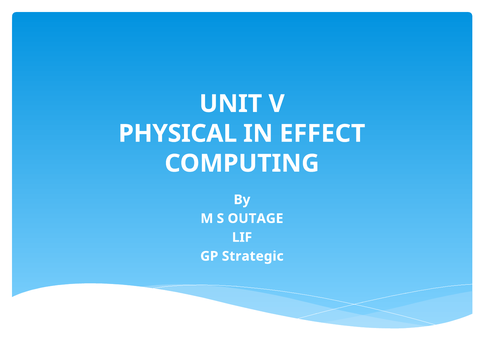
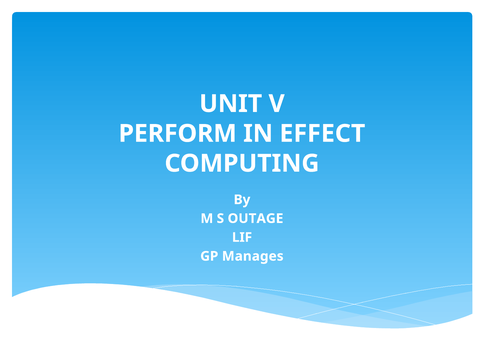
PHYSICAL: PHYSICAL -> PERFORM
Strategic: Strategic -> Manages
